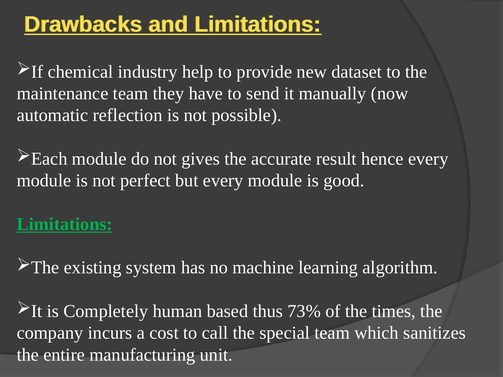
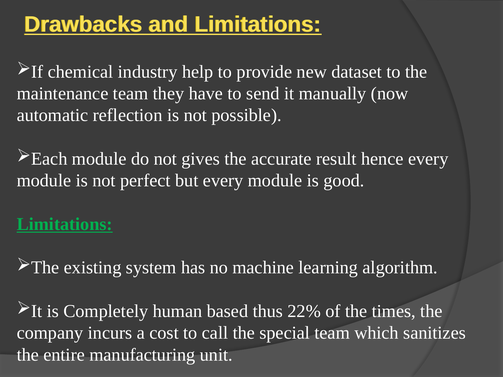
73%: 73% -> 22%
